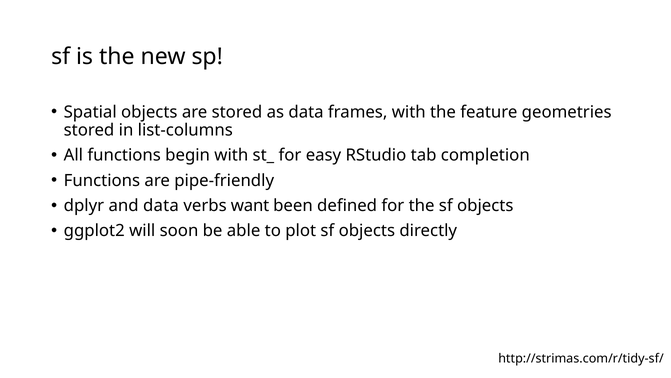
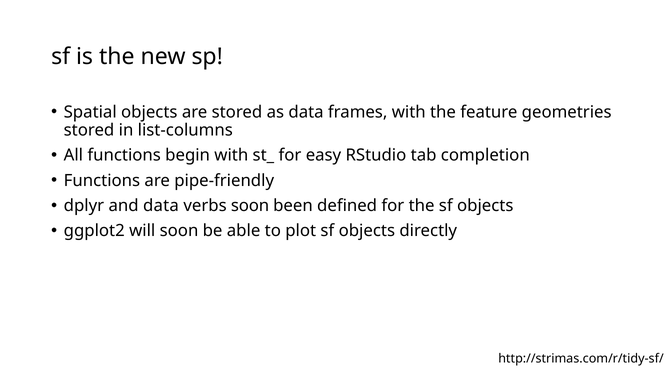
verbs want: want -> soon
